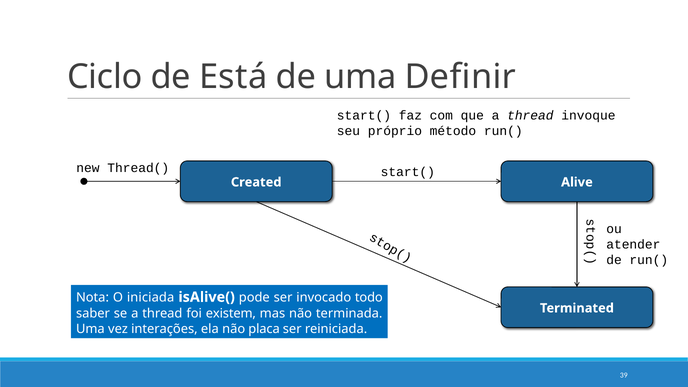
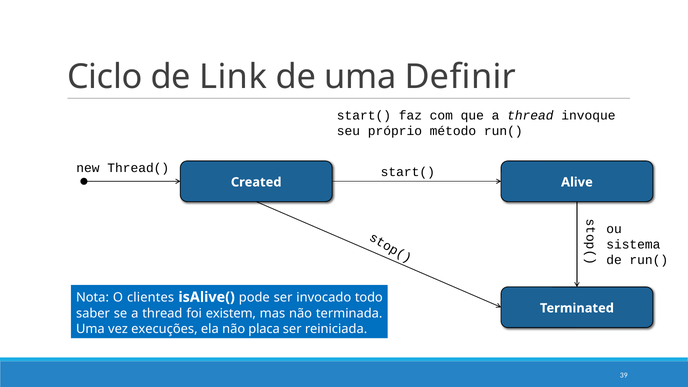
Está: Está -> Link
atender: atender -> sistema
iniciada: iniciada -> clientes
interações: interações -> execuções
